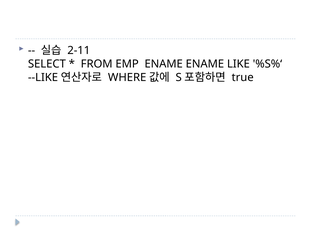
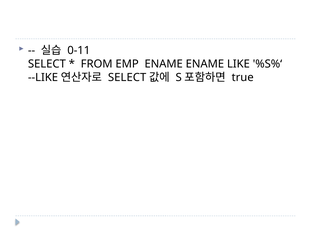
2-11: 2-11 -> 0-11
WHERE at (127, 77): WHERE -> SELECT
